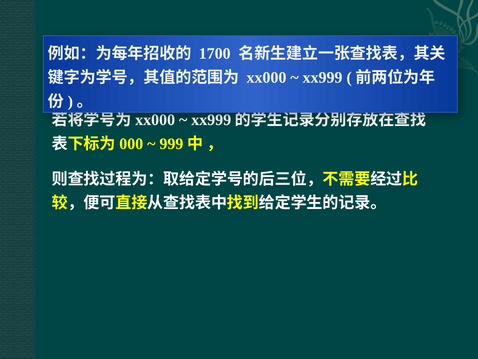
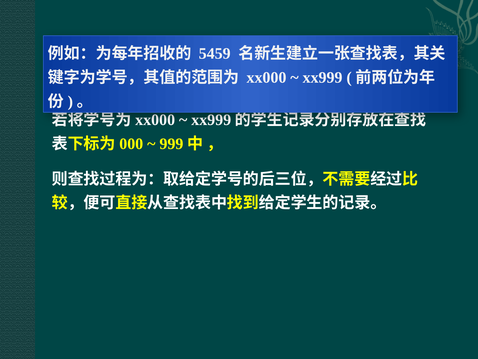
1700: 1700 -> 5459
